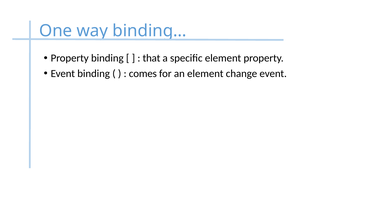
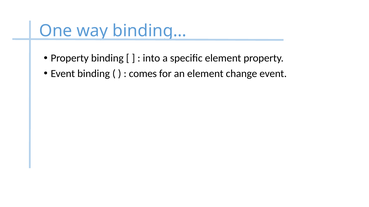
that: that -> into
